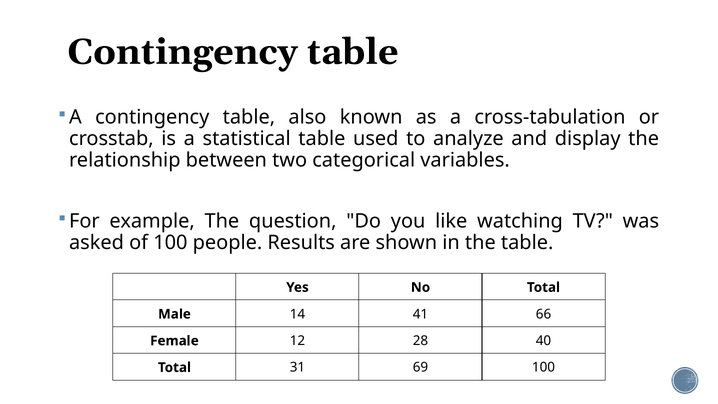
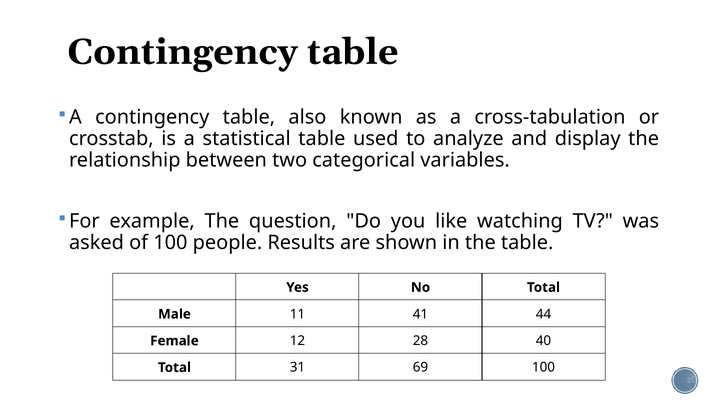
14: 14 -> 11
66: 66 -> 44
